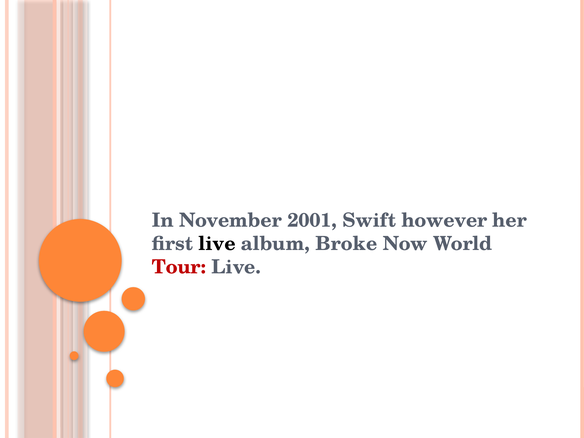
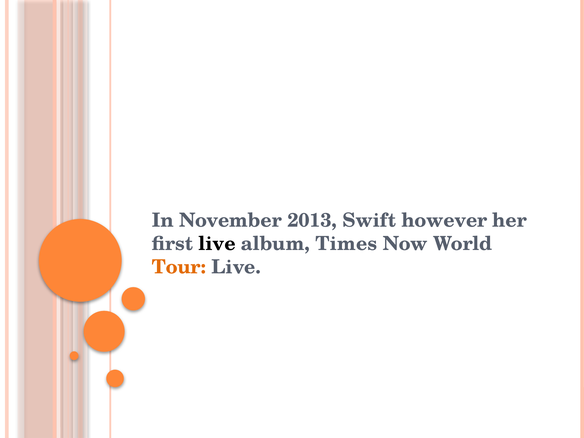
2001: 2001 -> 2013
Broke: Broke -> Times
Tour colour: red -> orange
